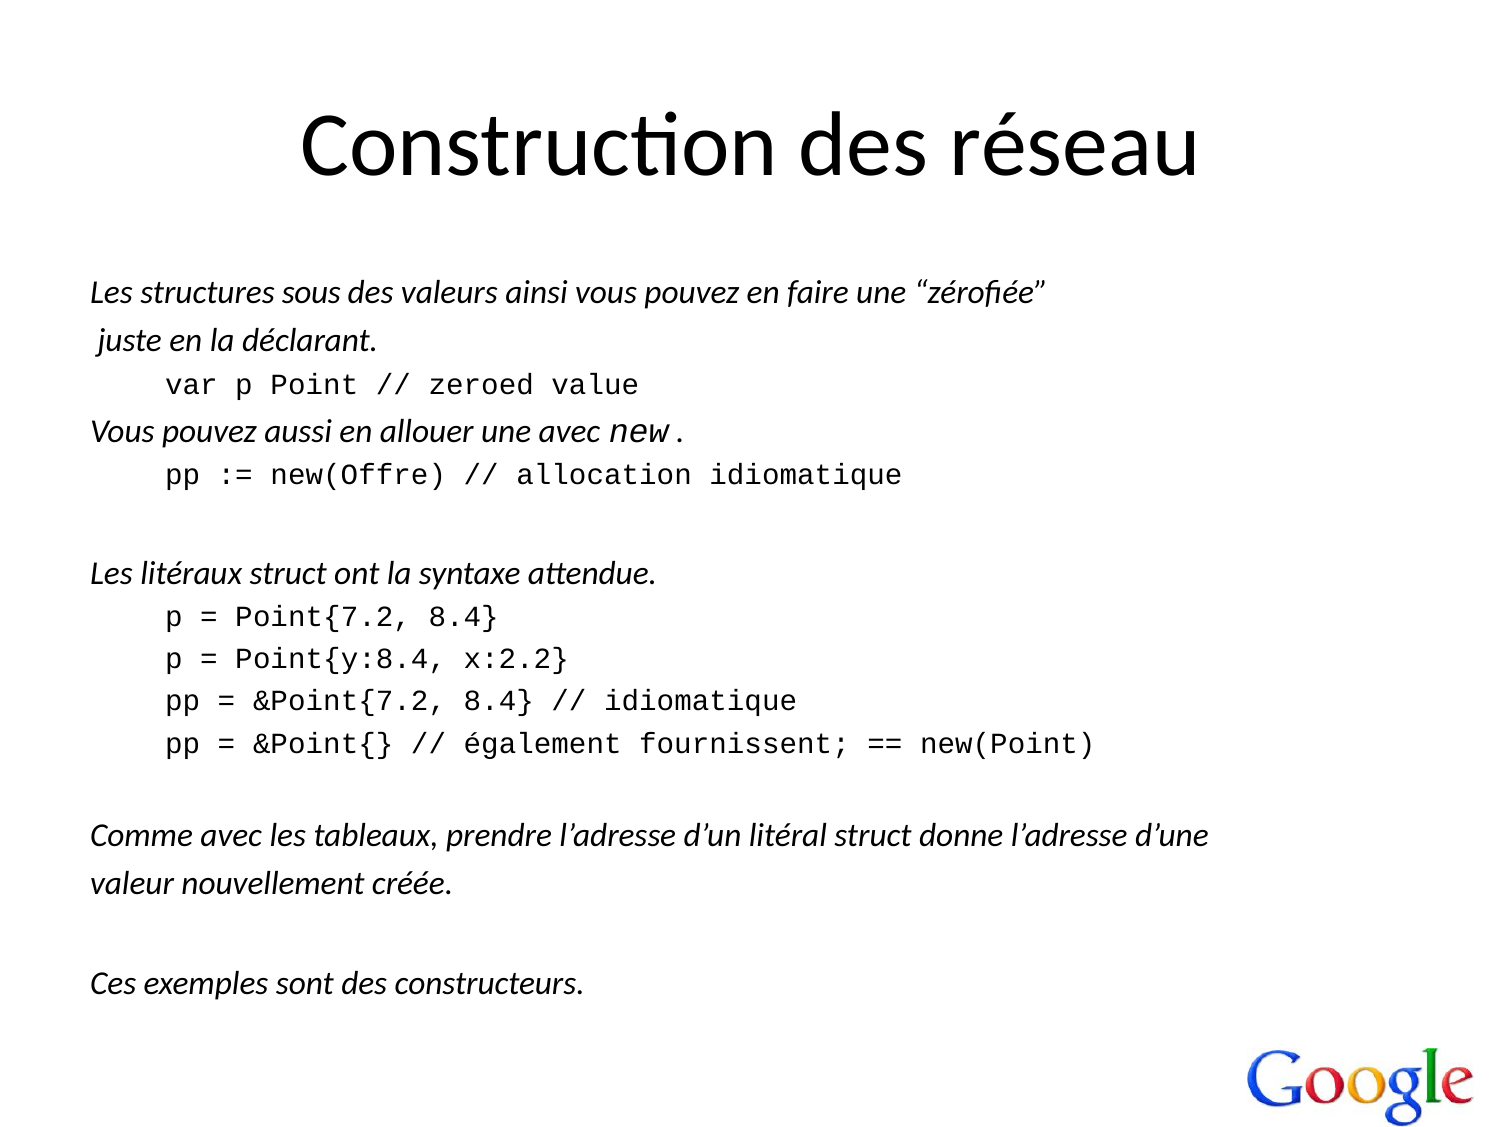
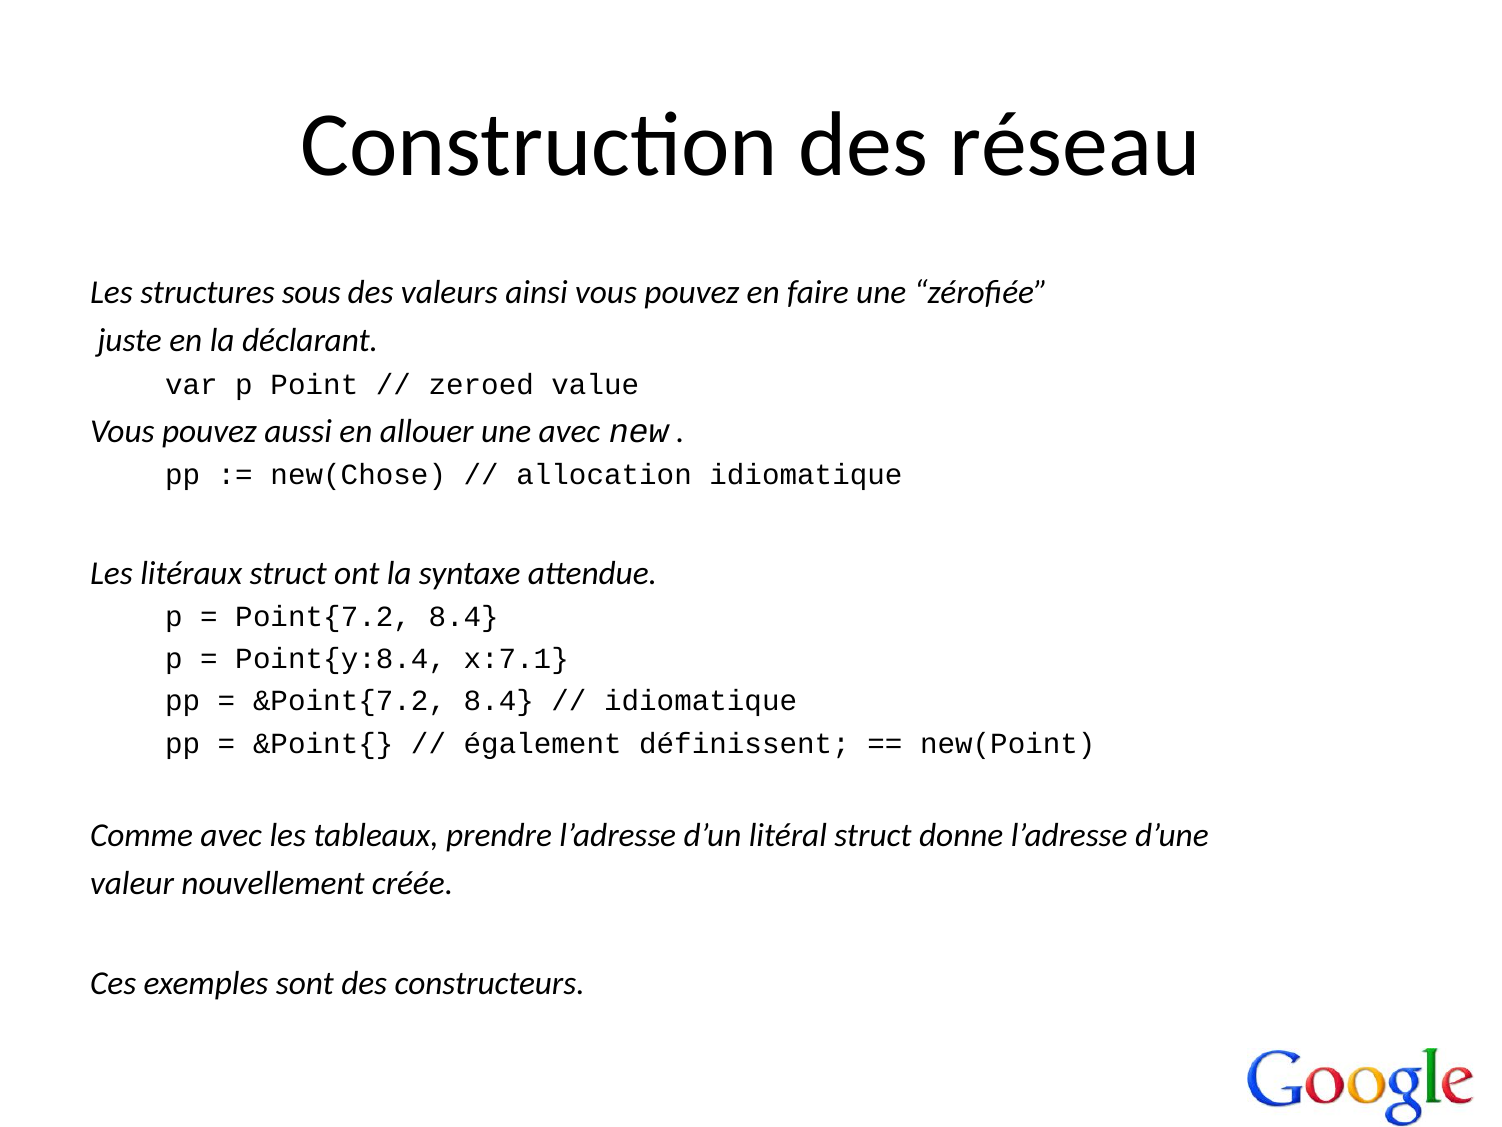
new(Offre: new(Offre -> new(Chose
x:2.2: x:2.2 -> x:7.1
fournissent: fournissent -> définissent
